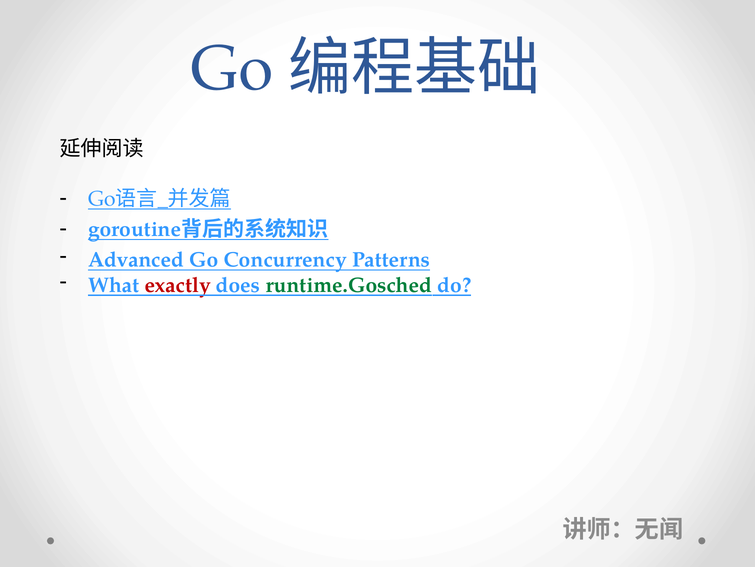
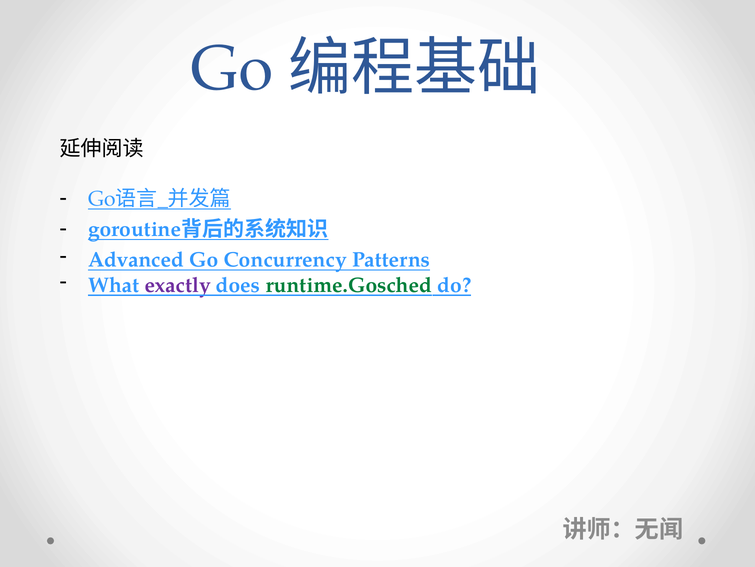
exactly colour: red -> purple
